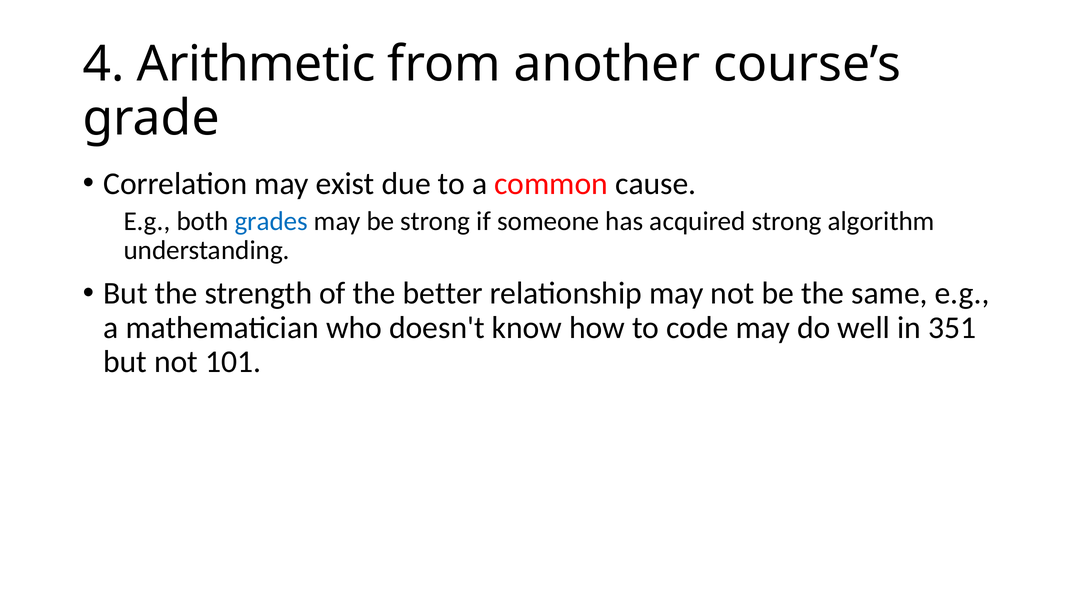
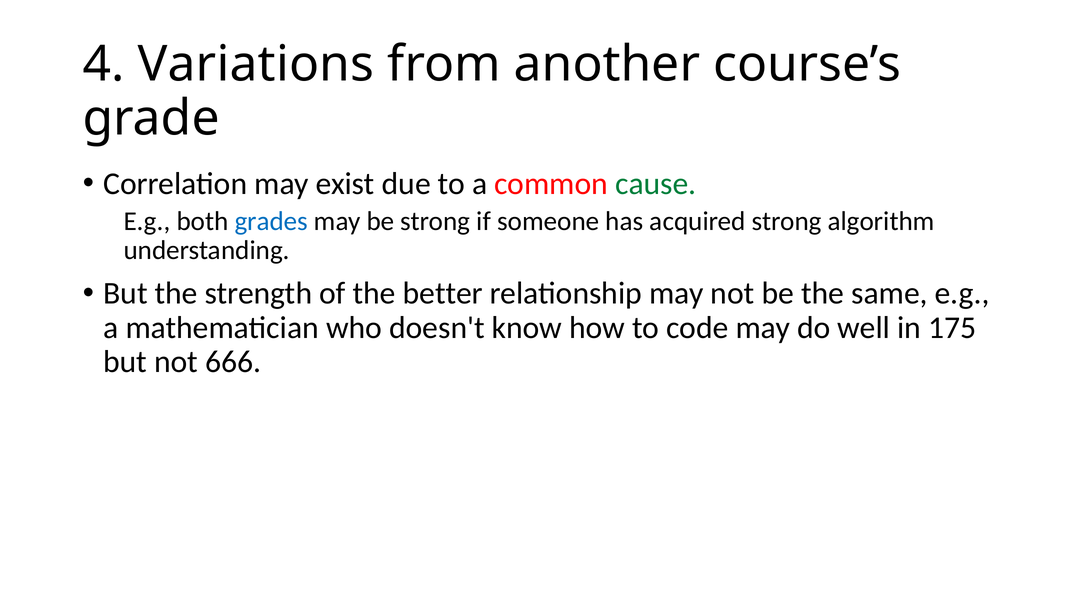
Arithmetic: Arithmetic -> Variations
cause colour: black -> green
351: 351 -> 175
101: 101 -> 666
